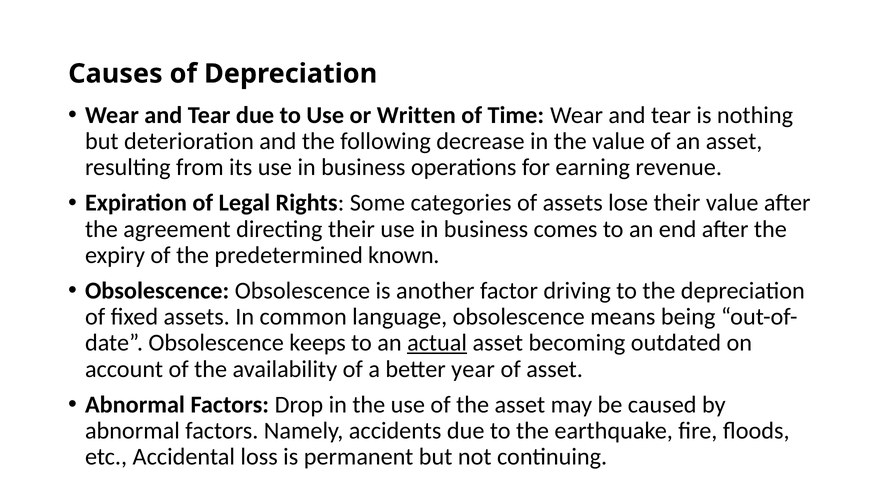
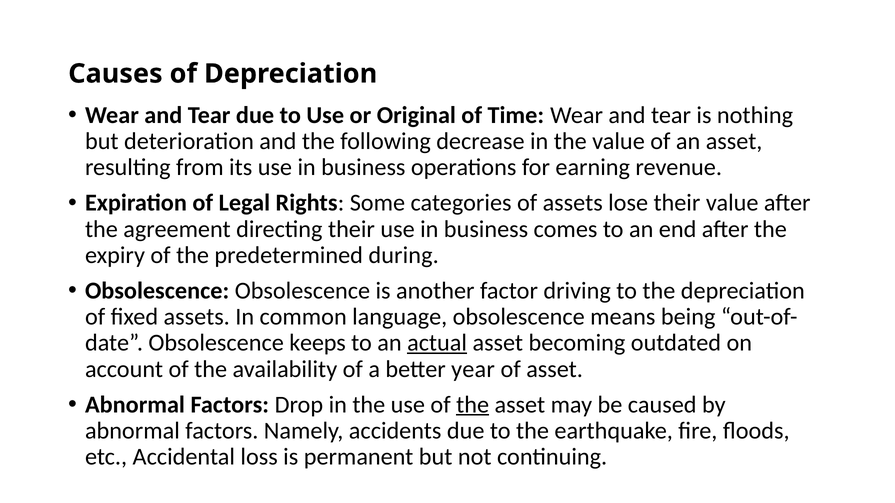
Written: Written -> Original
known: known -> during
the at (473, 405) underline: none -> present
